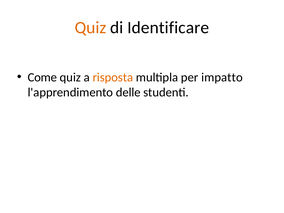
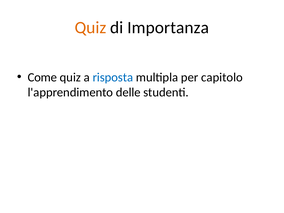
Identificare: Identificare -> Importanza
risposta colour: orange -> blue
impatto: impatto -> capitolo
